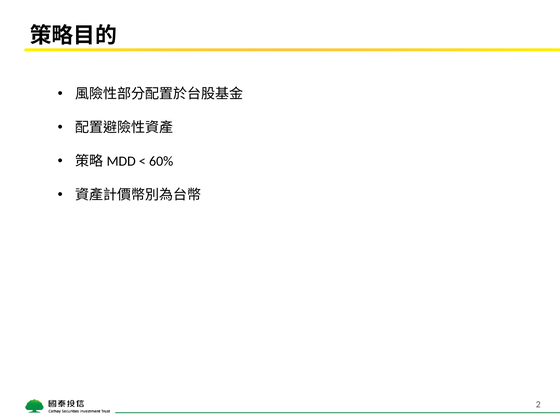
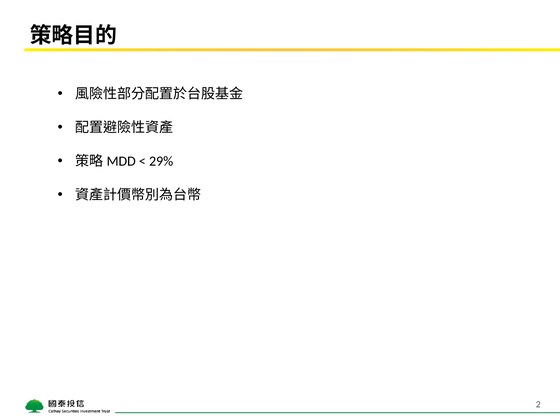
60%: 60% -> 29%
